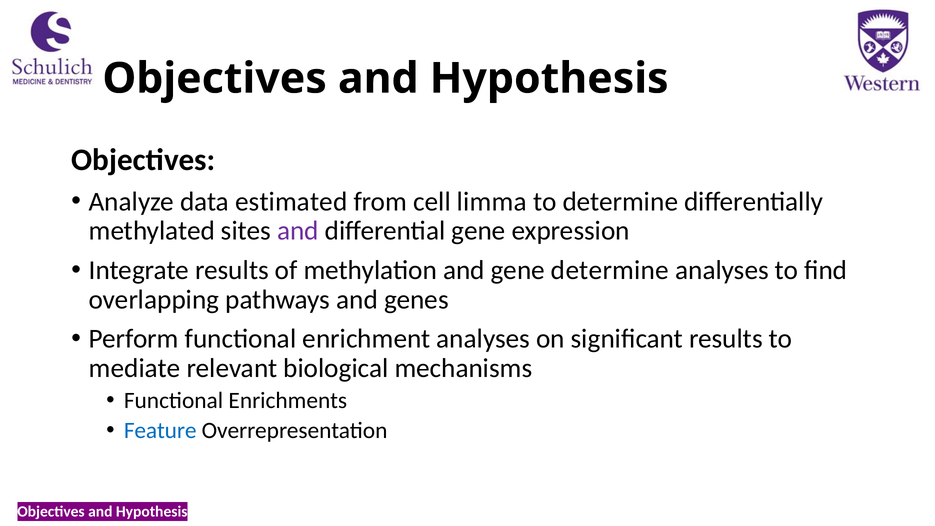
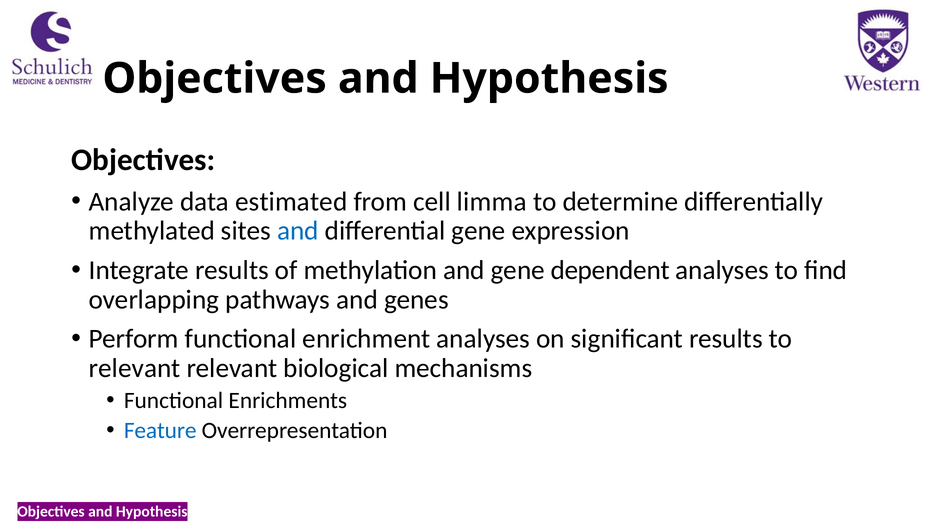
and at (298, 231) colour: purple -> blue
gene determine: determine -> dependent
mediate at (135, 368): mediate -> relevant
